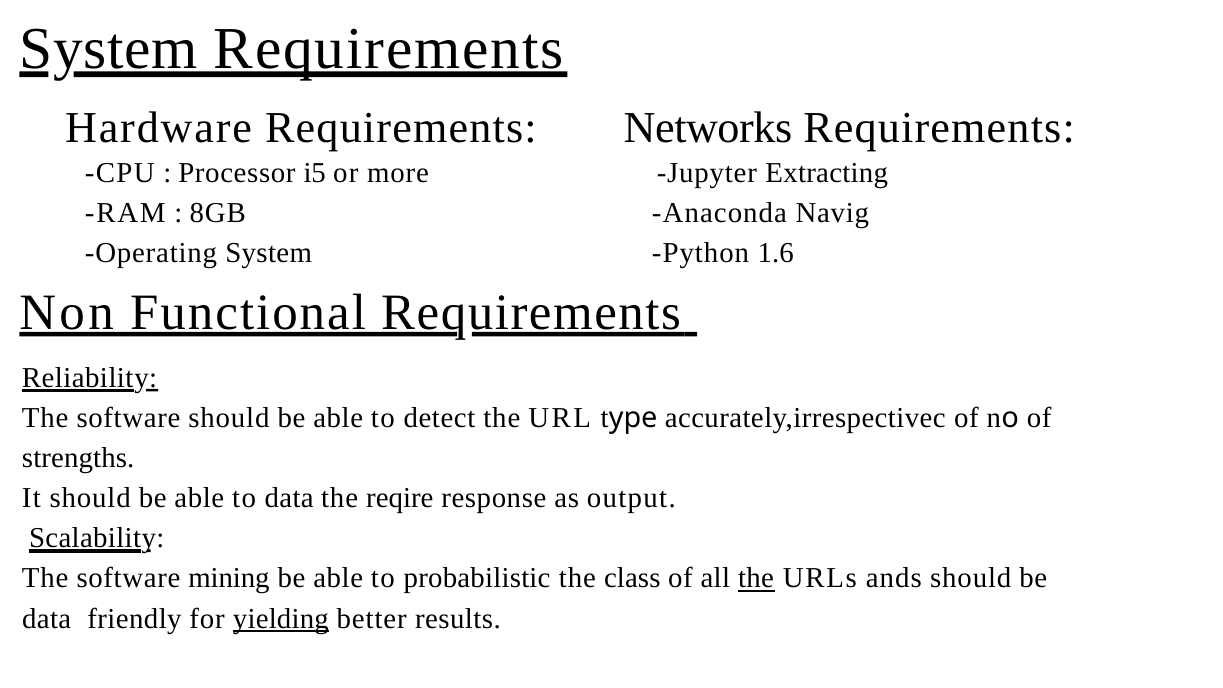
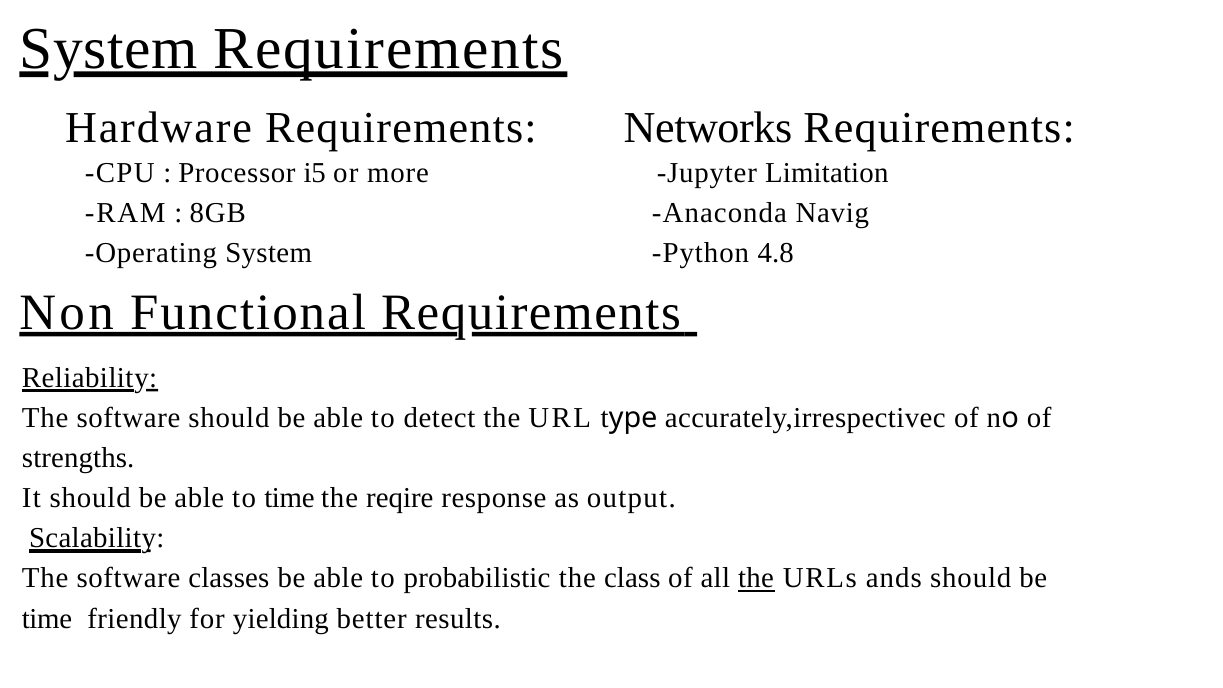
Extracting: Extracting -> Limitation
1.6: 1.6 -> 4.8
to data: data -> time
mining: mining -> classes
data at (47, 619): data -> time
yielding underline: present -> none
